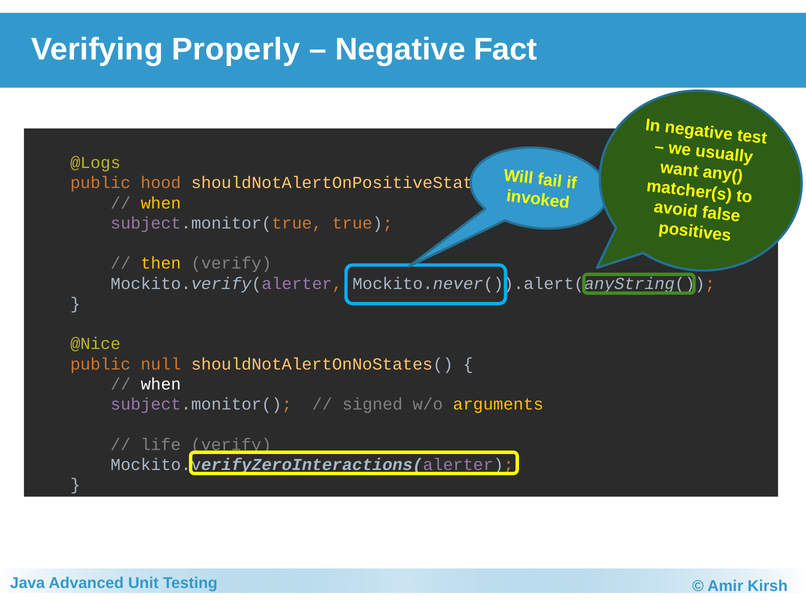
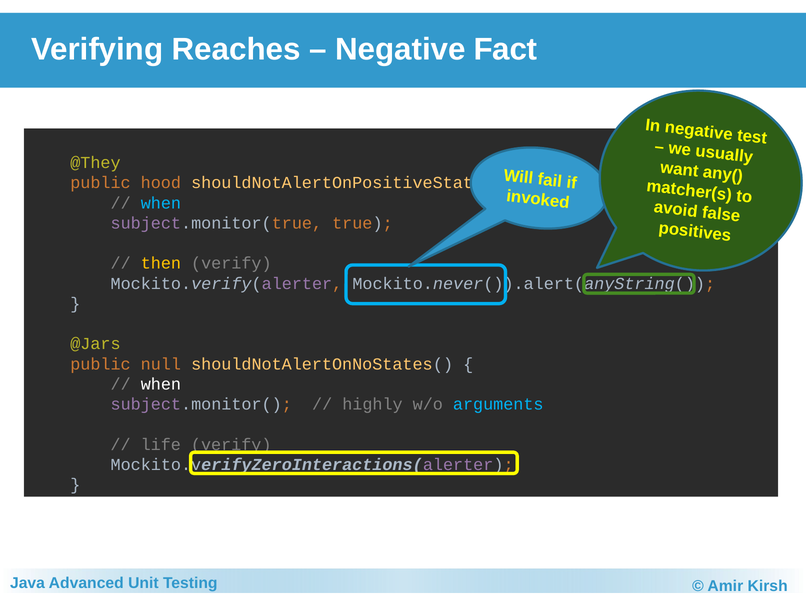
Properly: Properly -> Reaches
@Logs: @Logs -> @They
when at (161, 203) colour: yellow -> light blue
@Nice: @Nice -> @Jars
signed: signed -> highly
arguments colour: yellow -> light blue
